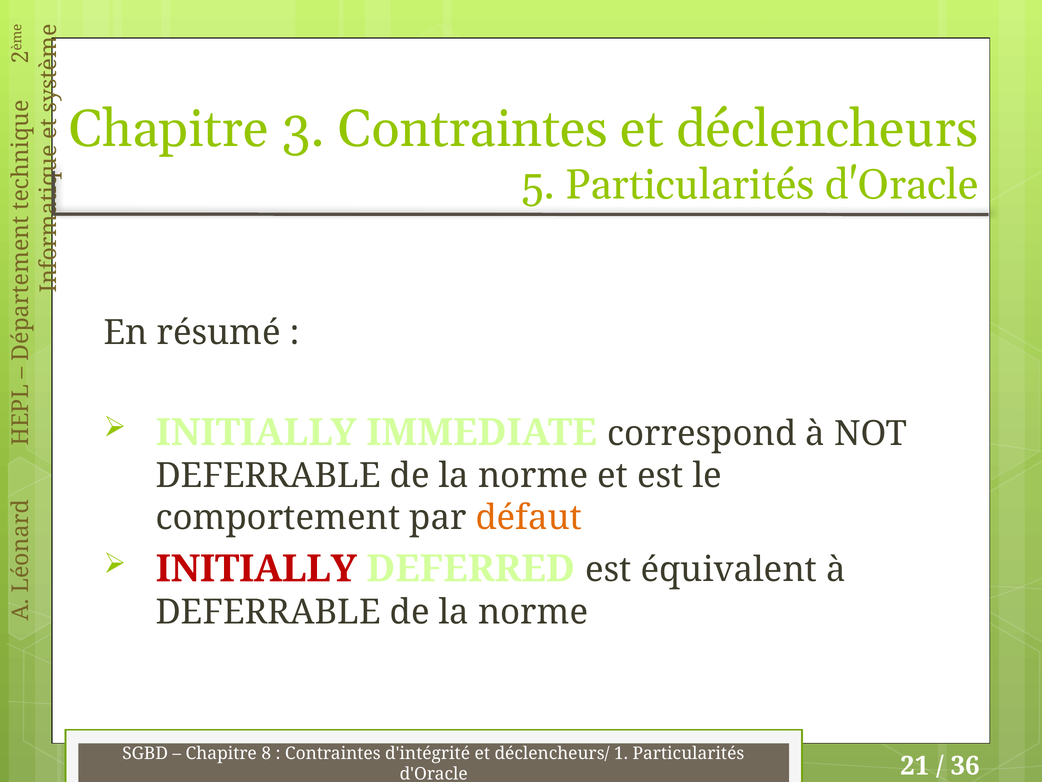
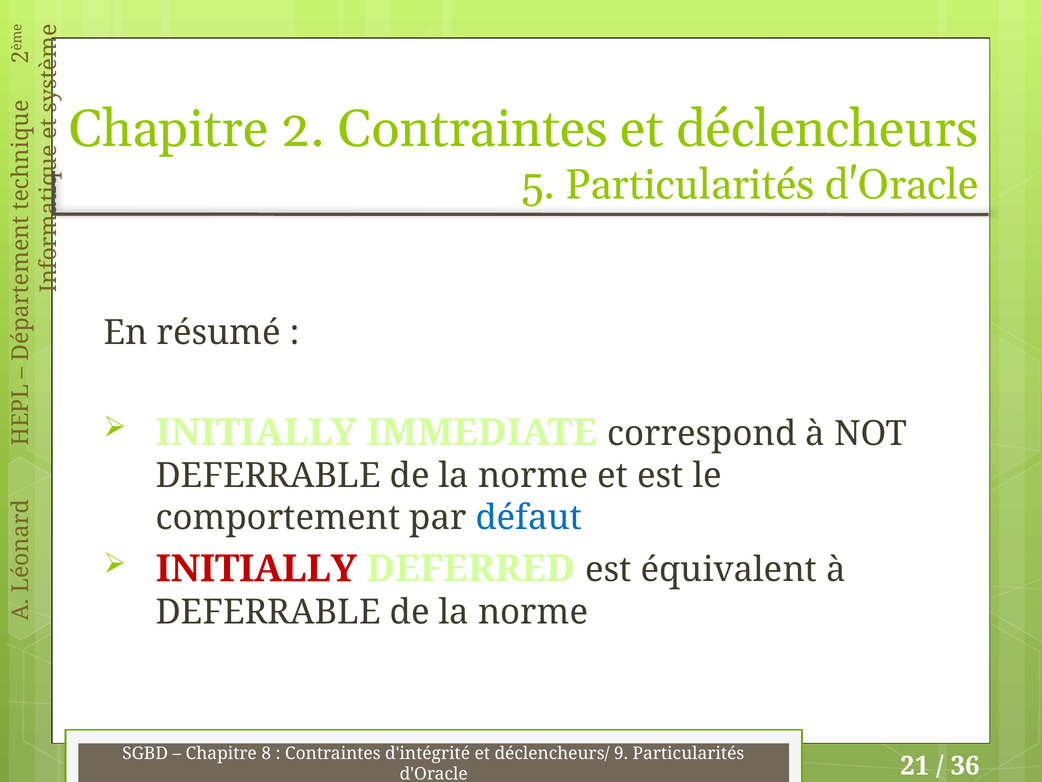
Chapitre 3: 3 -> 2
défaut colour: orange -> blue
1: 1 -> 9
